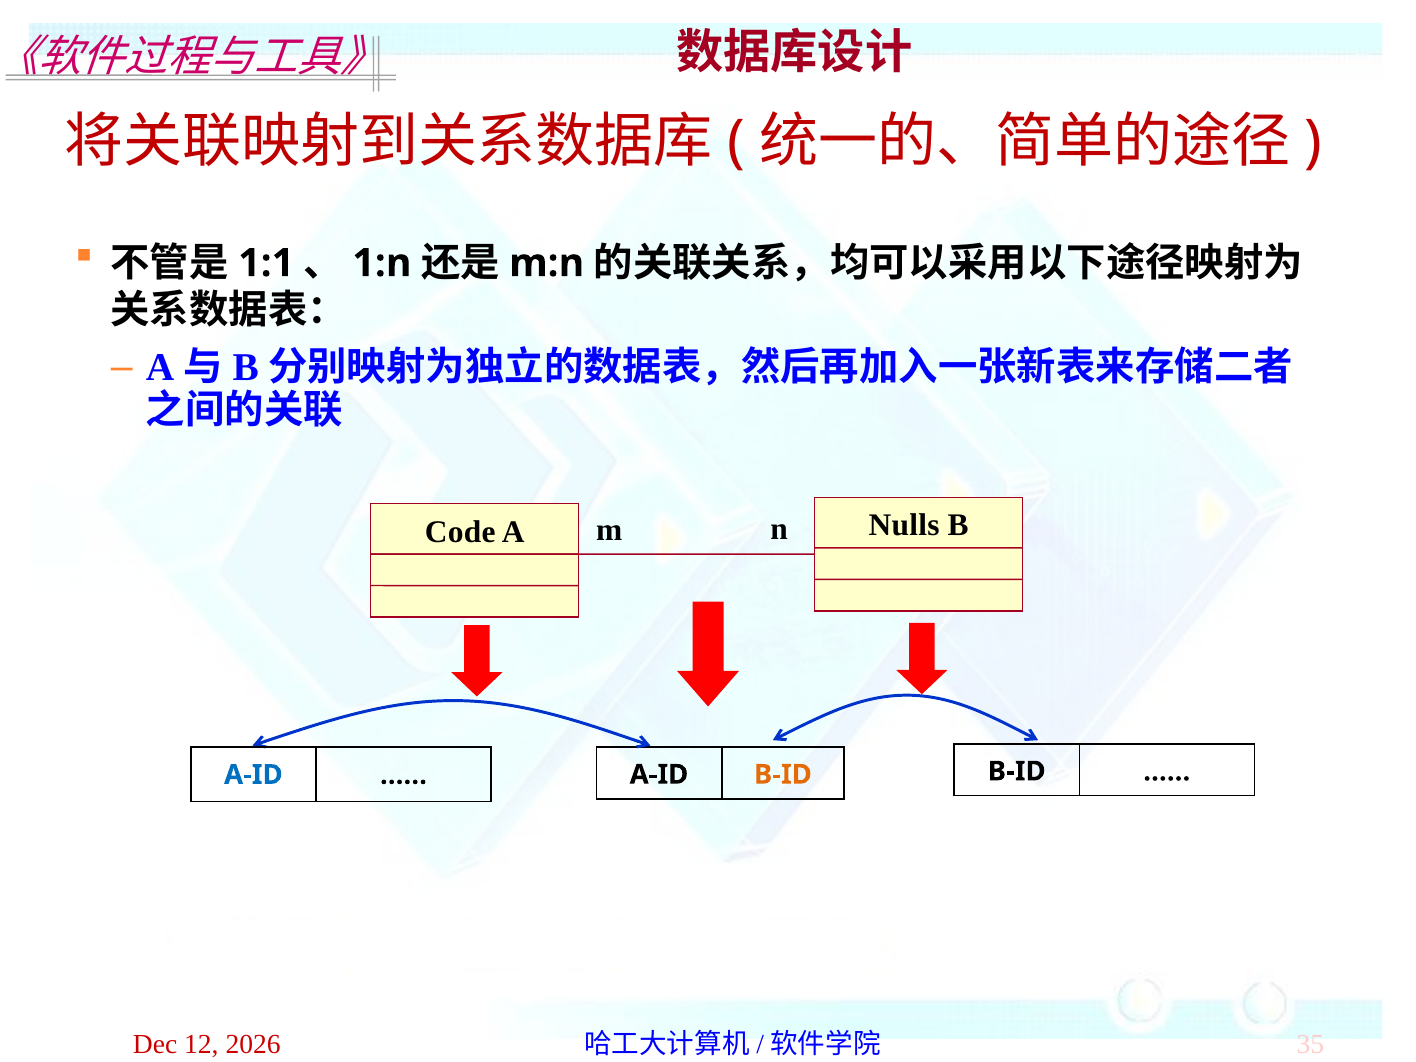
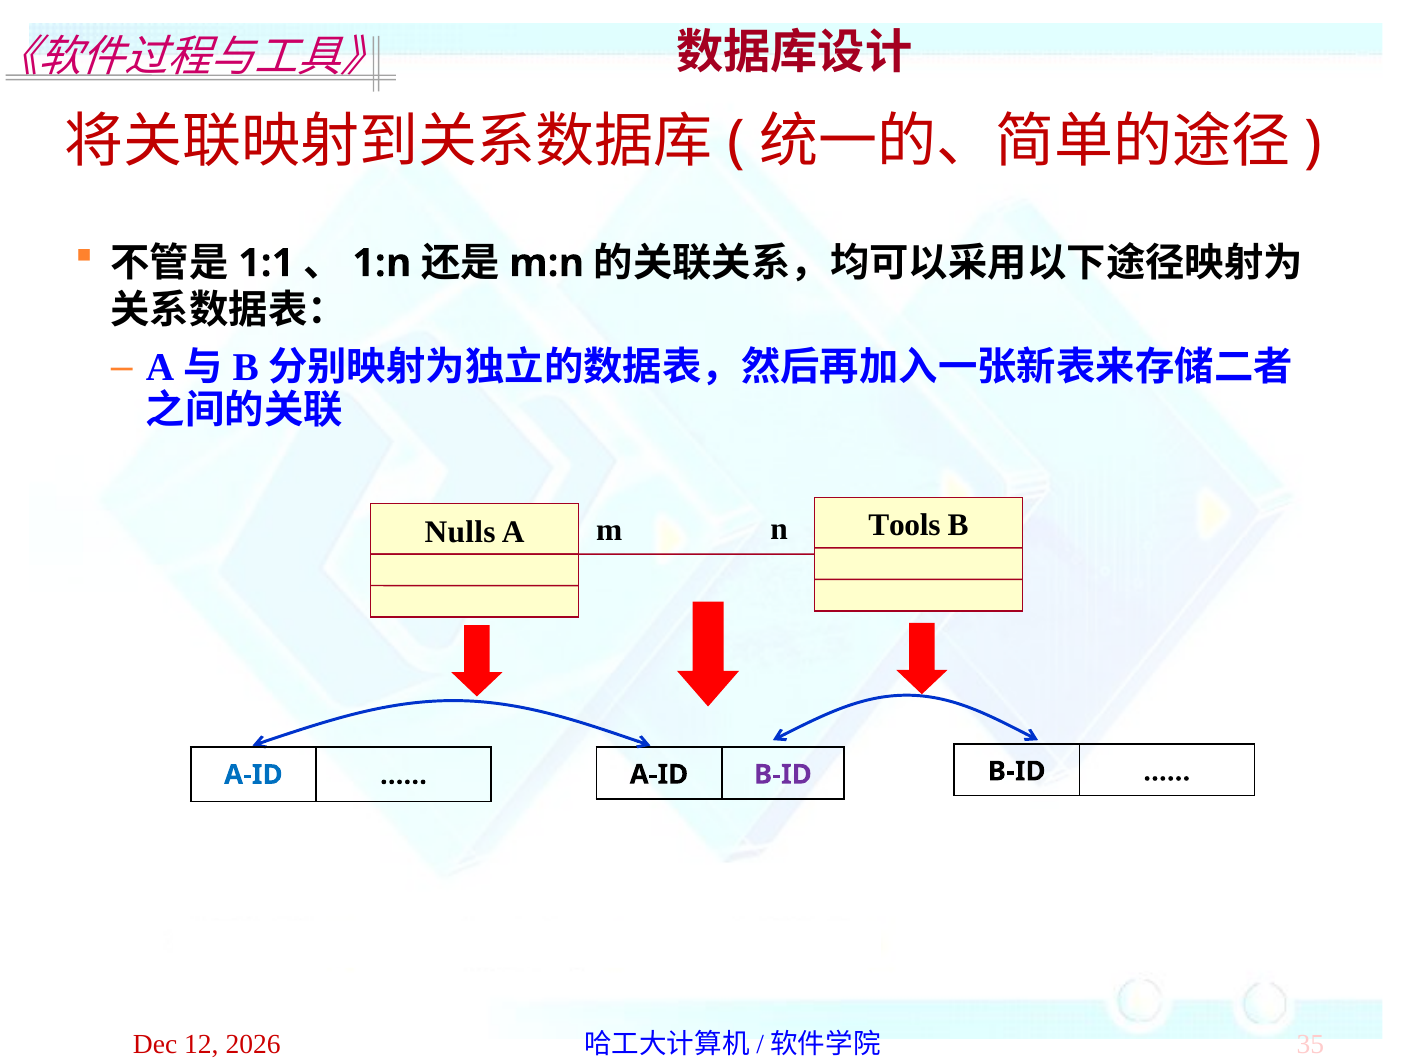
Code: Code -> Nulls
Nulls: Nulls -> Tools
B-ID at (783, 775) colour: orange -> purple
